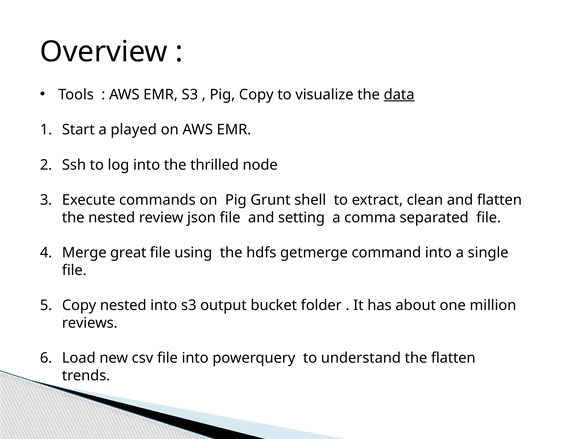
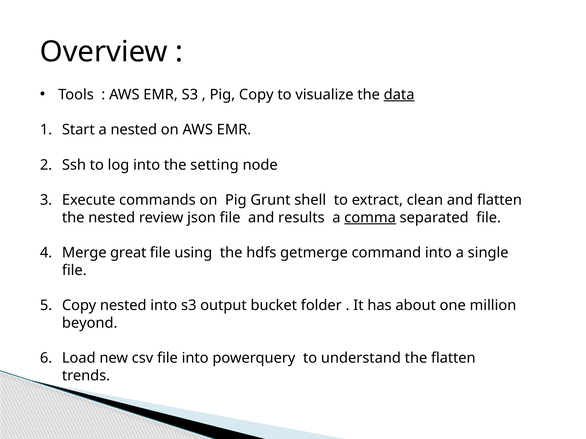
a played: played -> nested
thrilled: thrilled -> setting
setting: setting -> results
comma underline: none -> present
reviews: reviews -> beyond
